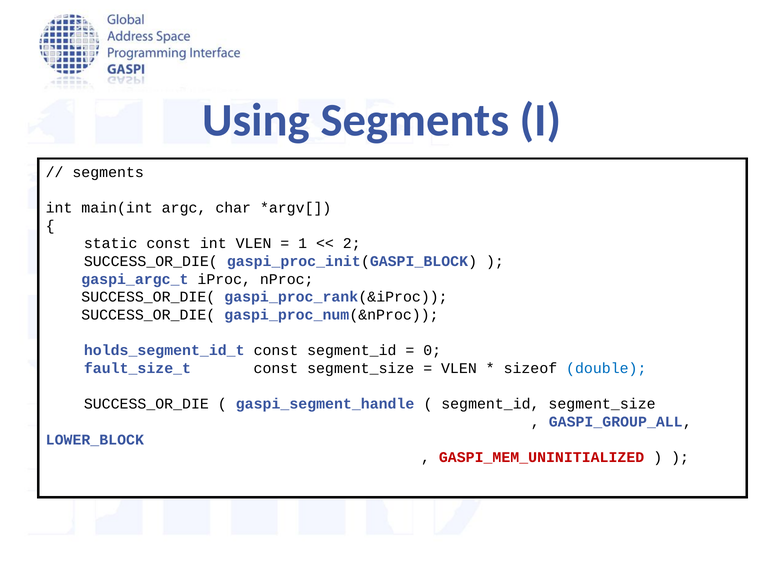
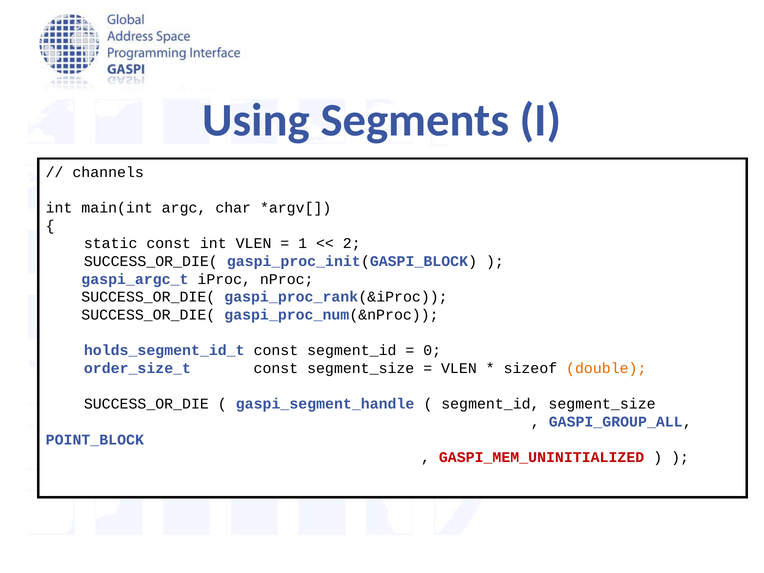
segments at (108, 172): segments -> channels
fault_size_t: fault_size_t -> order_size_t
double colour: blue -> orange
LOWER_BLOCK: LOWER_BLOCK -> POINT_BLOCK
